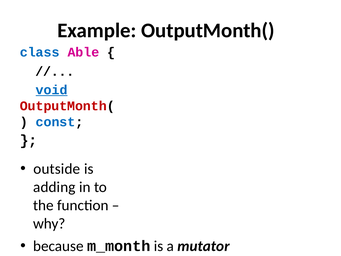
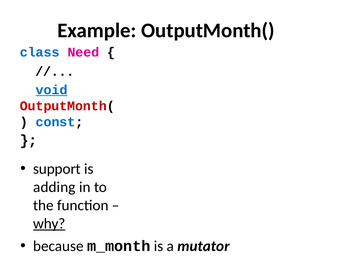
Able: Able -> Need
outside: outside -> support
why at (49, 223) underline: none -> present
